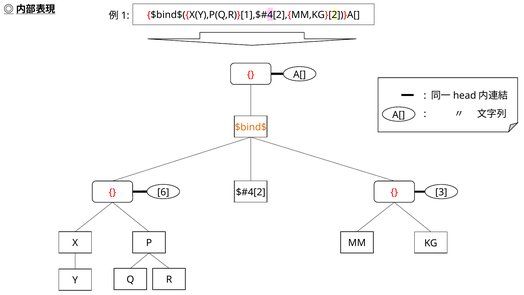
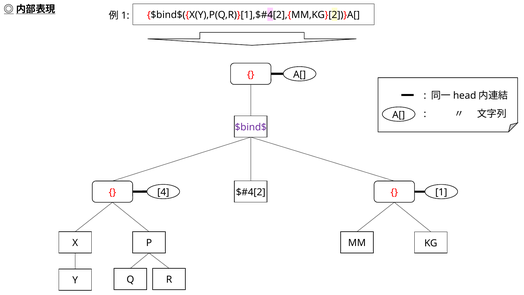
$bind$ colour: orange -> purple
3: 3 -> 1
6: 6 -> 4
